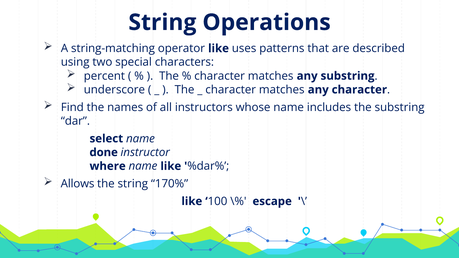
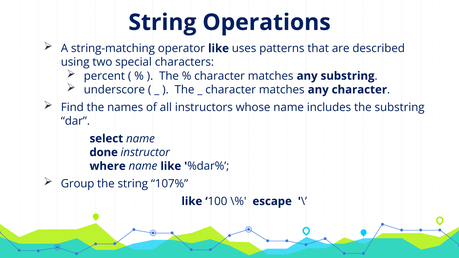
Allows: Allows -> Group
170%: 170% -> 107%
